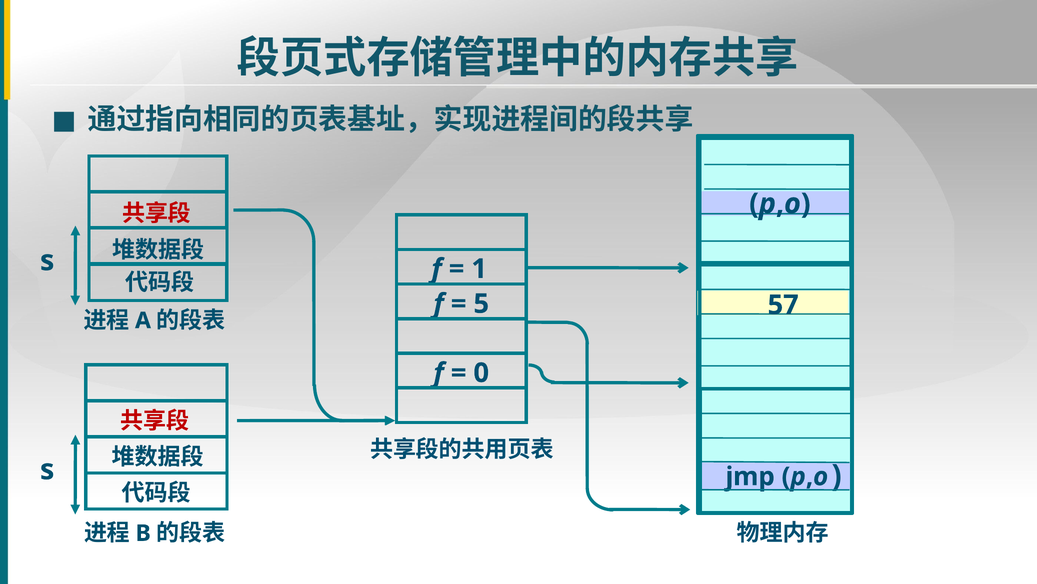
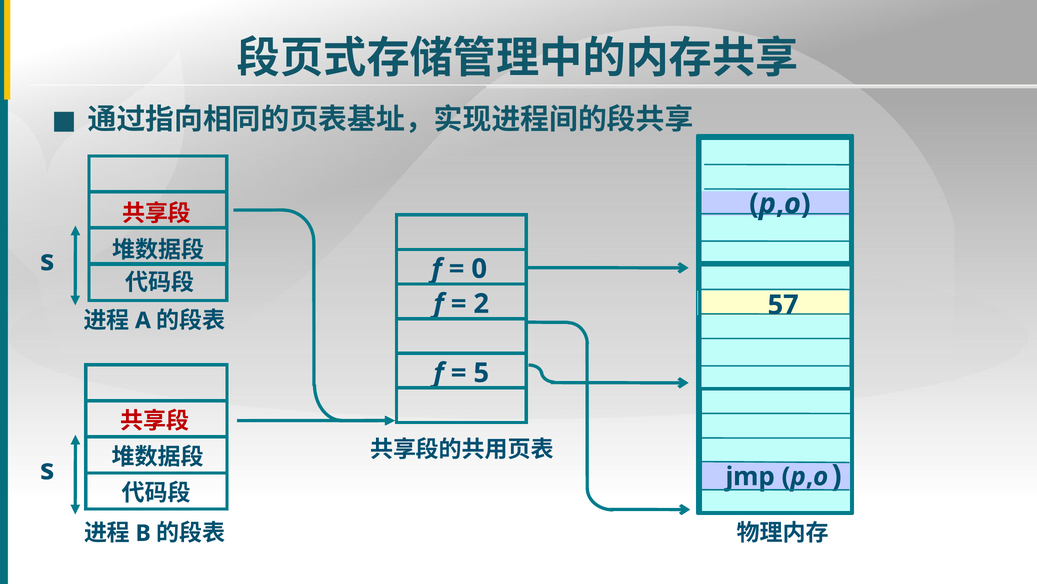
1: 1 -> 0
5: 5 -> 2
0: 0 -> 5
